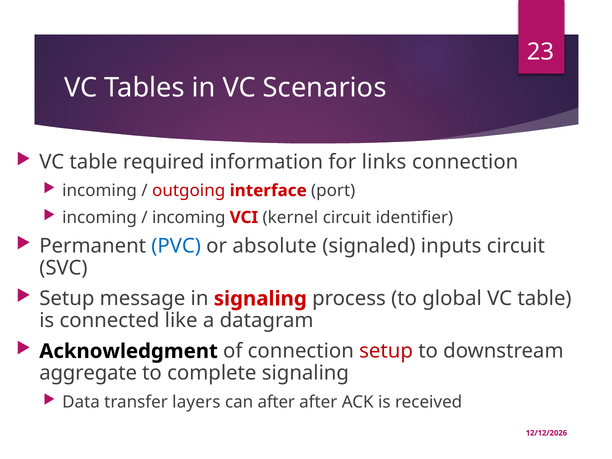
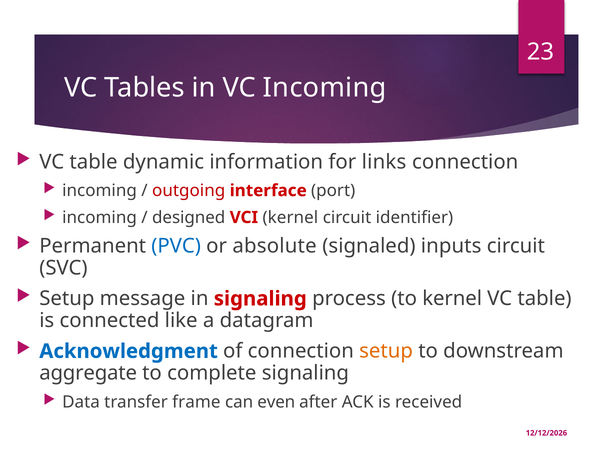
VC Scenarios: Scenarios -> Incoming
required: required -> dynamic
incoming at (189, 217): incoming -> designed
to global: global -> kernel
Acknowledgment colour: black -> blue
setup at (386, 351) colour: red -> orange
layers: layers -> frame
can after: after -> even
